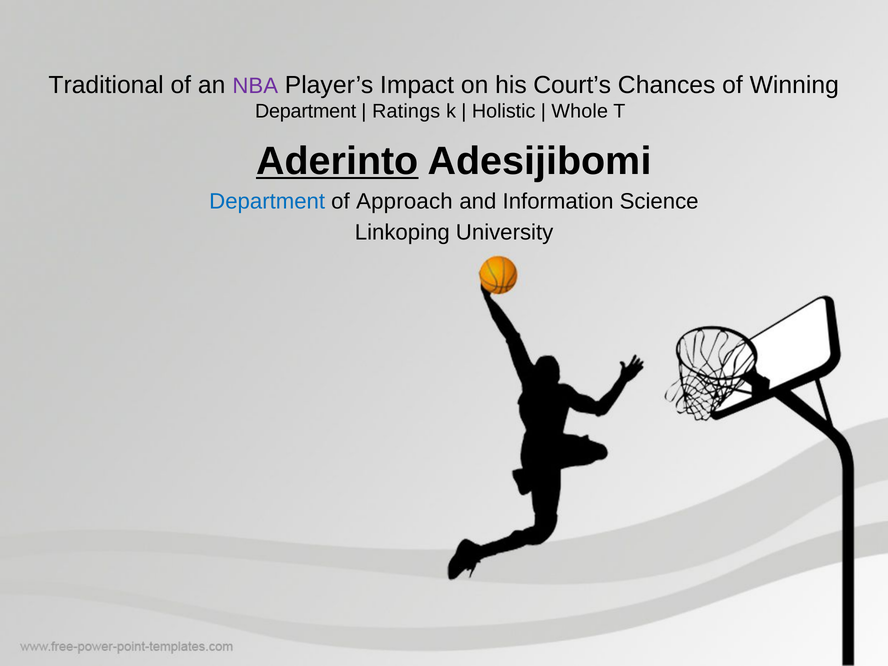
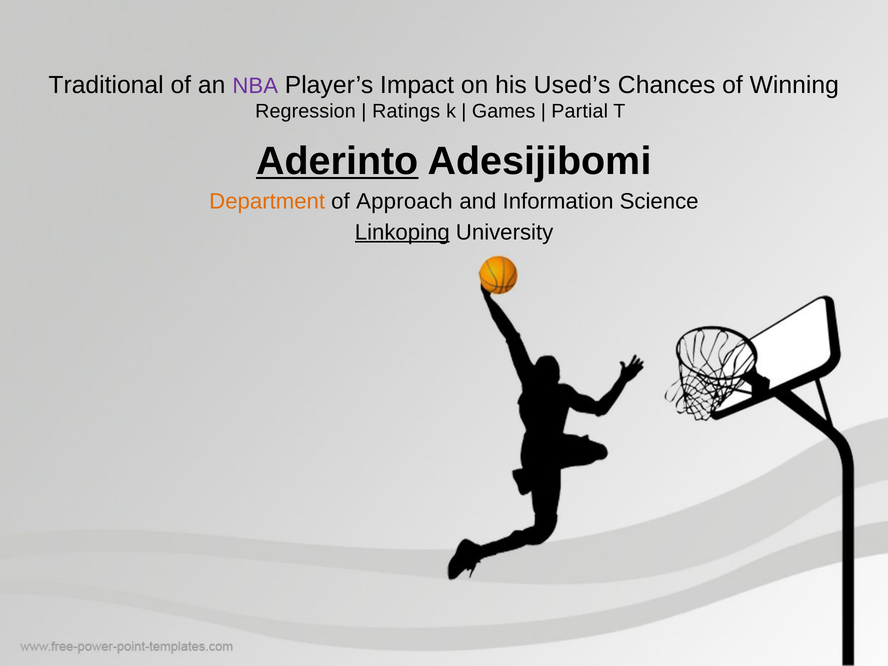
Court’s: Court’s -> Used’s
Department at (306, 111): Department -> Regression
Holistic: Holistic -> Games
Whole: Whole -> Partial
Department at (267, 201) colour: blue -> orange
Linkoping underline: none -> present
